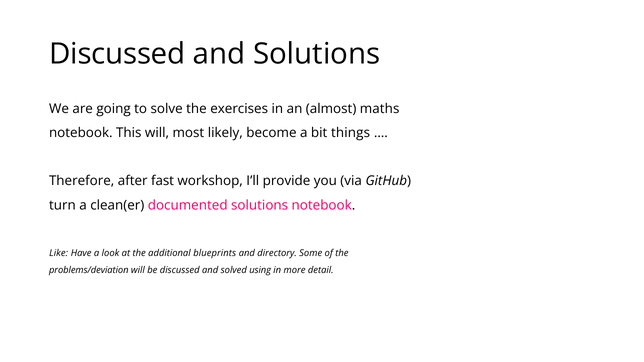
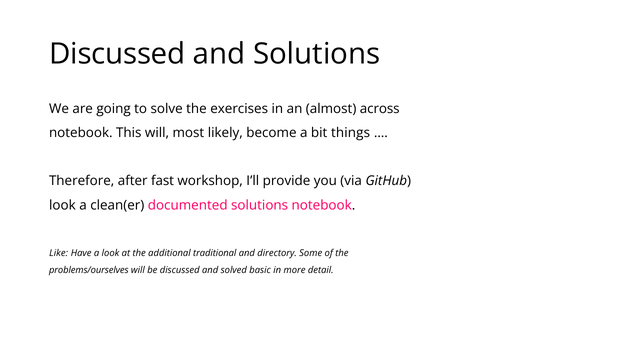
maths: maths -> across
turn at (62, 205): turn -> look
blueprints: blueprints -> traditional
problems/deviation: problems/deviation -> problems/ourselves
using: using -> basic
